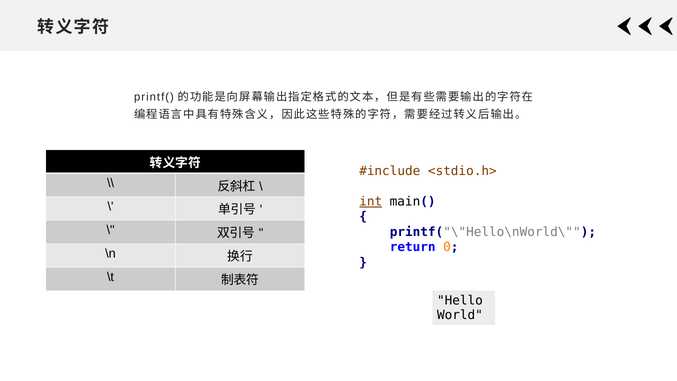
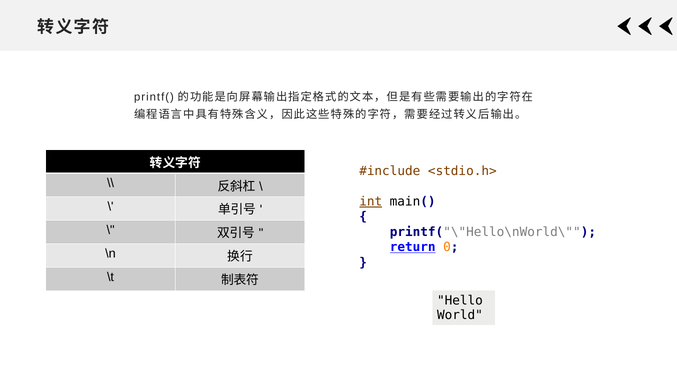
return underline: none -> present
